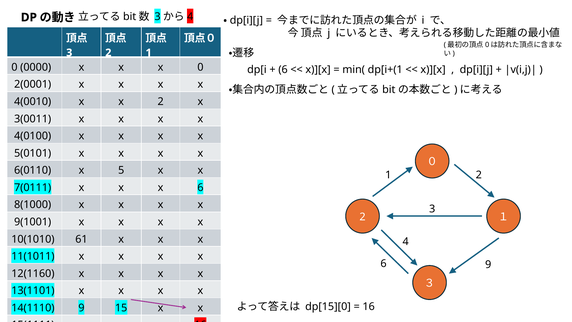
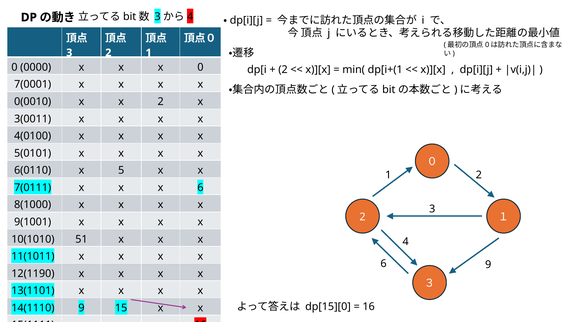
6 at (283, 70): 6 -> 2
2(0001: 2(0001 -> 7(0001
4(0010: 4(0010 -> 0(0010
61: 61 -> 51
12(1160: 12(1160 -> 12(1190
